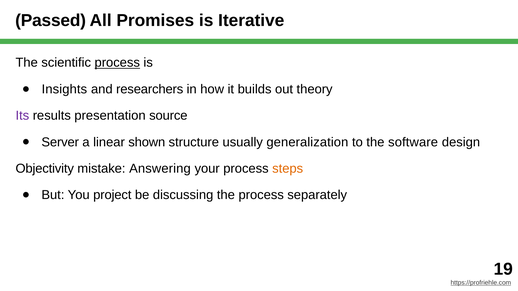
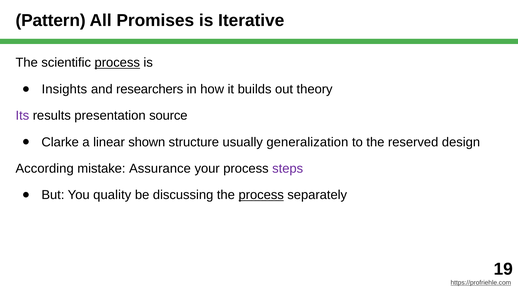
Passed: Passed -> Pattern
Server: Server -> Clarke
software: software -> reserved
Objectivity: Objectivity -> According
Answering: Answering -> Assurance
steps colour: orange -> purple
project: project -> quality
process at (261, 195) underline: none -> present
